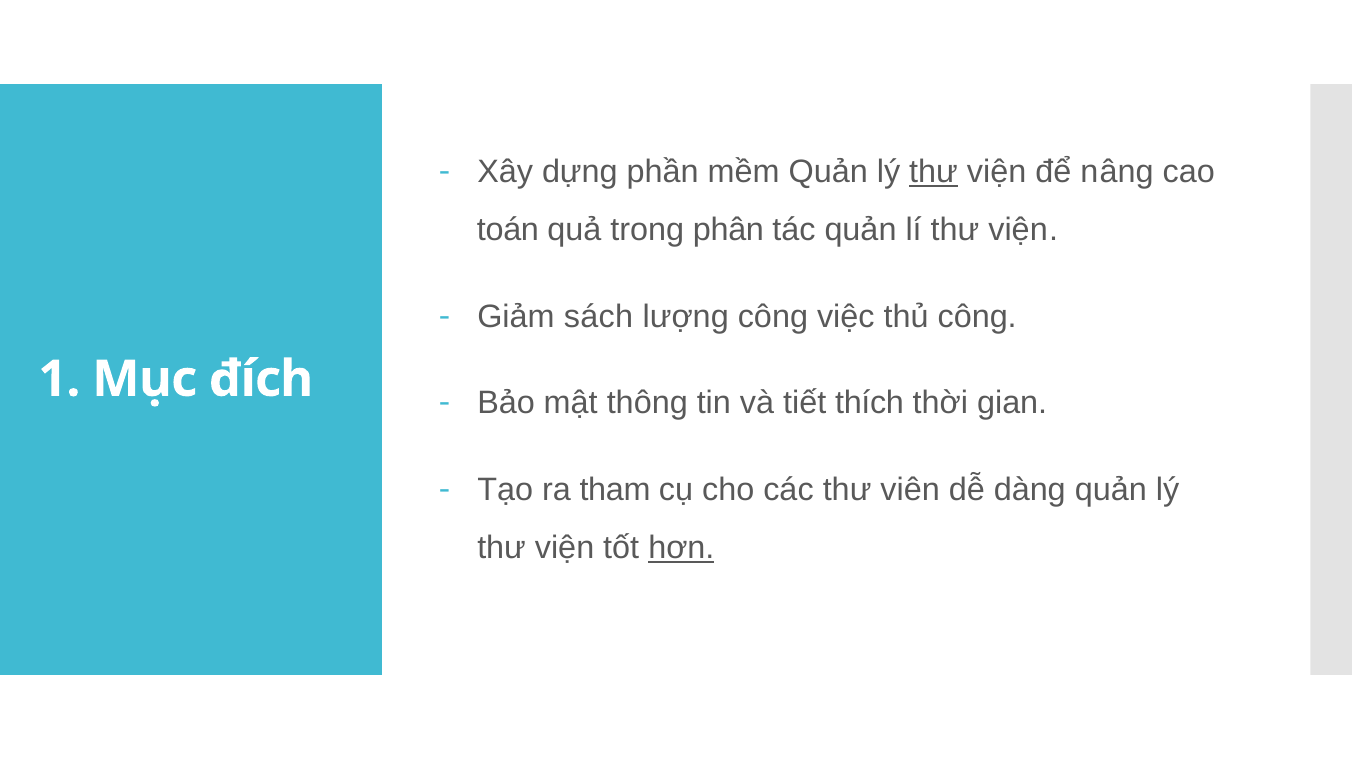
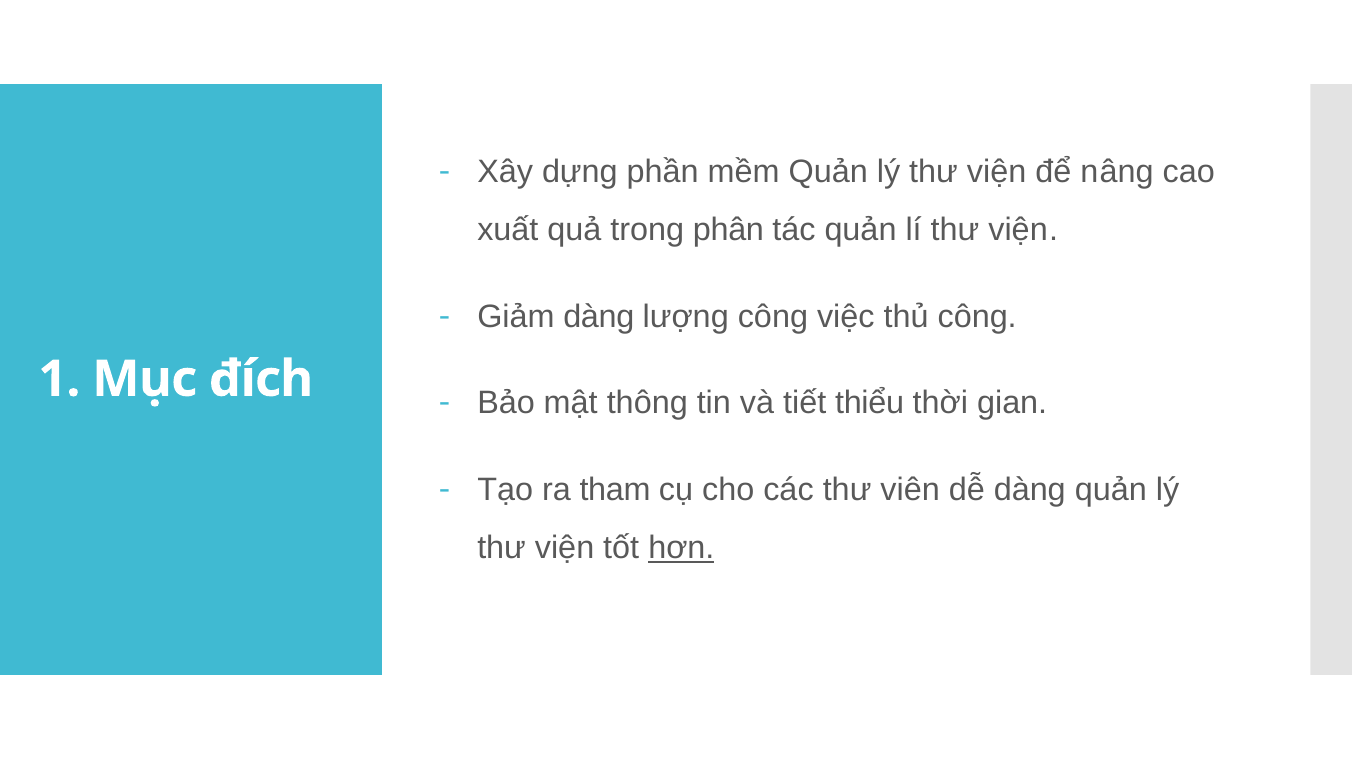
thư at (934, 172) underline: present -> none
toán: toán -> xuất
Giảm sách: sách -> dàng
thích: thích -> thiểu
